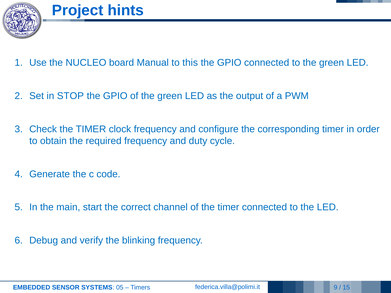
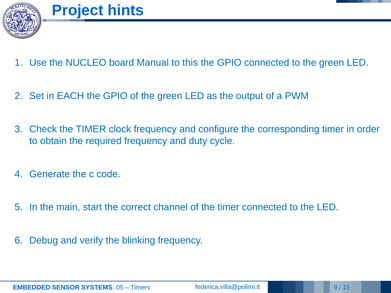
STOP: STOP -> EACH
